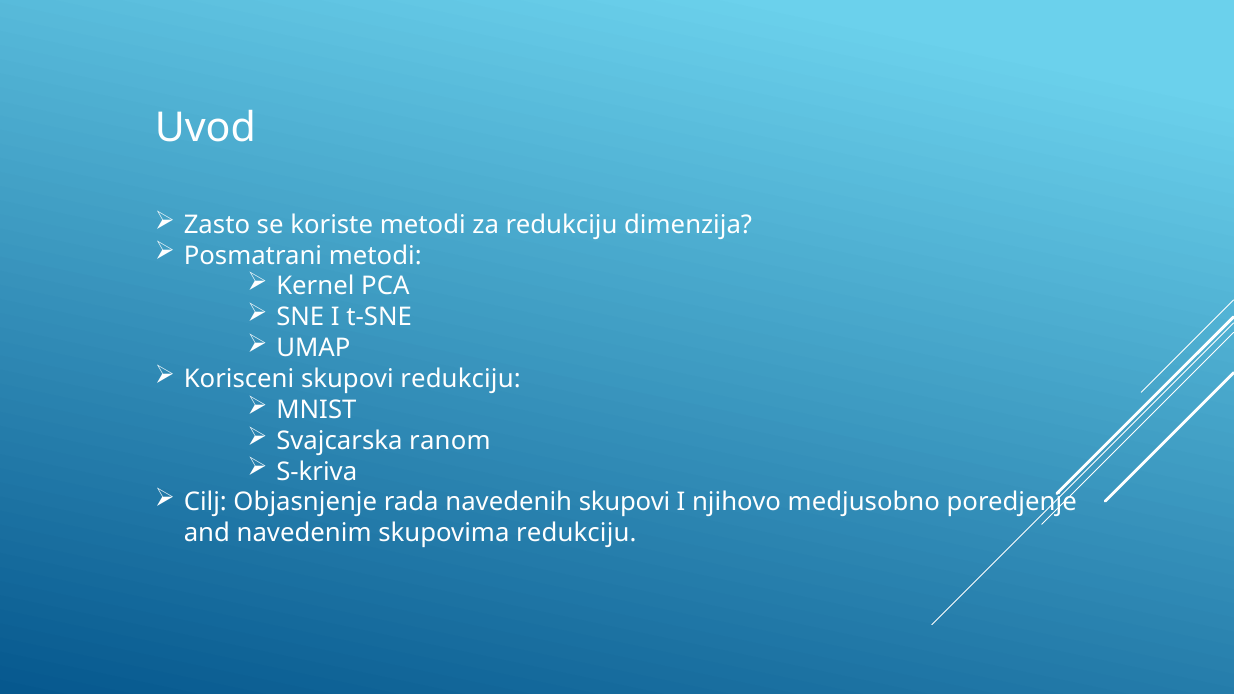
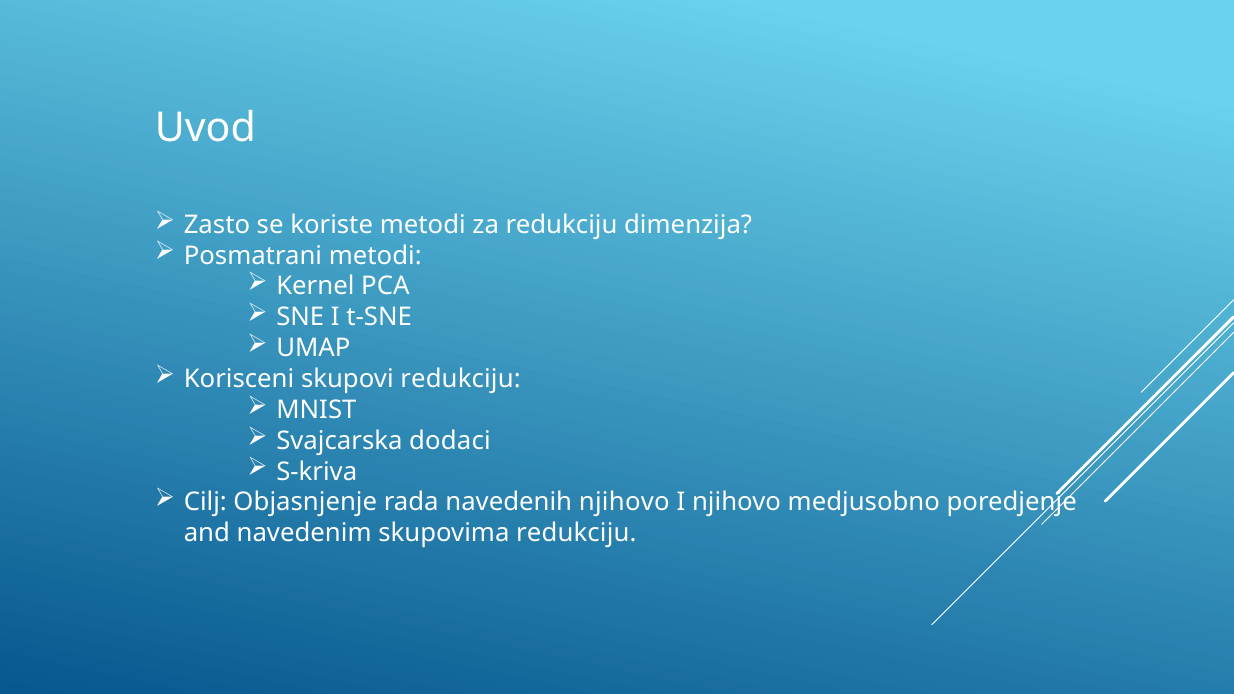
ranom: ranom -> dodaci
navedenih skupovi: skupovi -> njihovo
